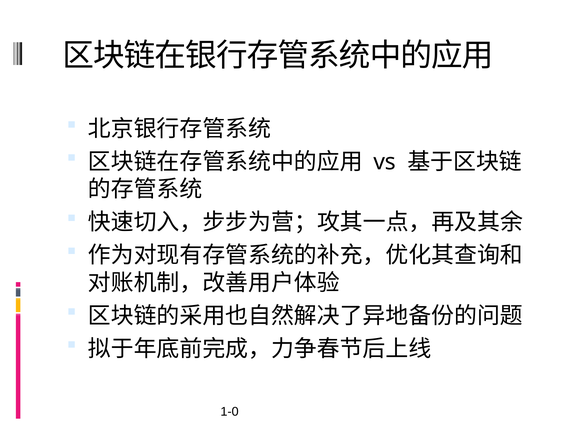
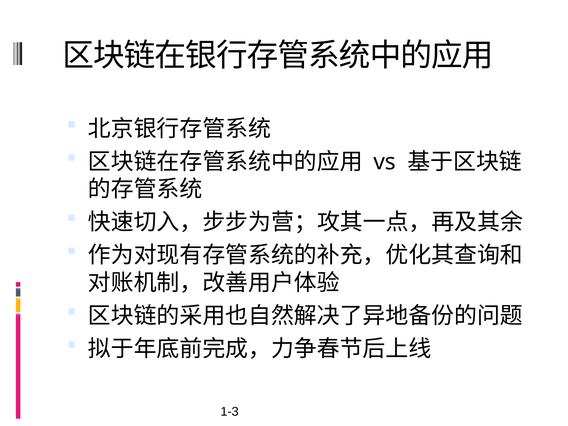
1-0: 1-0 -> 1-3
